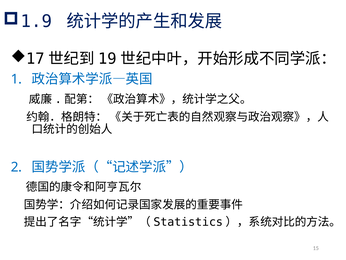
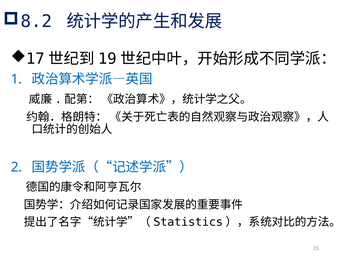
1.9: 1.9 -> 8.2
